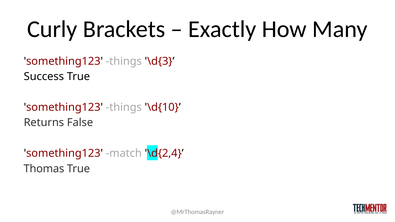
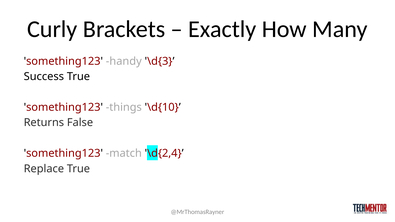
things at (124, 61): things -> handy
Thomas: Thomas -> Replace
